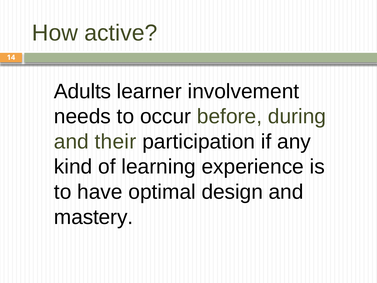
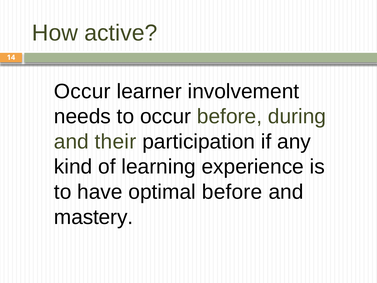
Adults at (83, 91): Adults -> Occur
optimal design: design -> before
